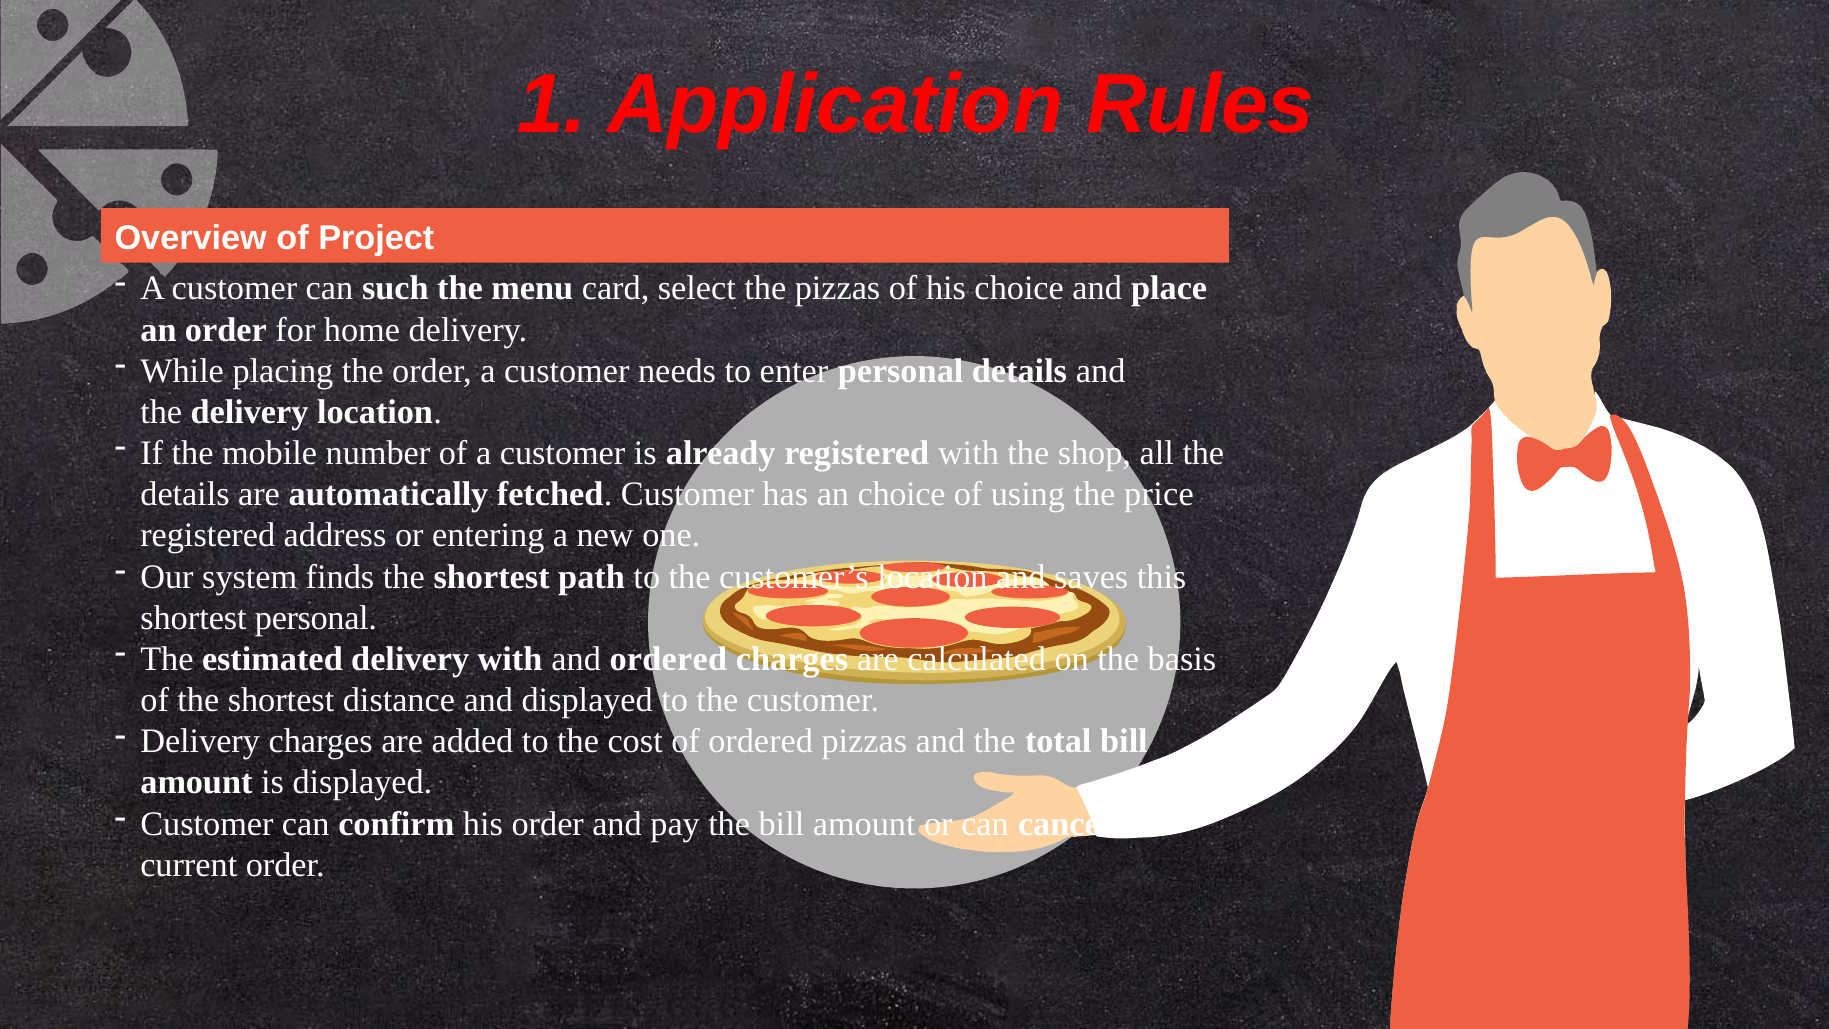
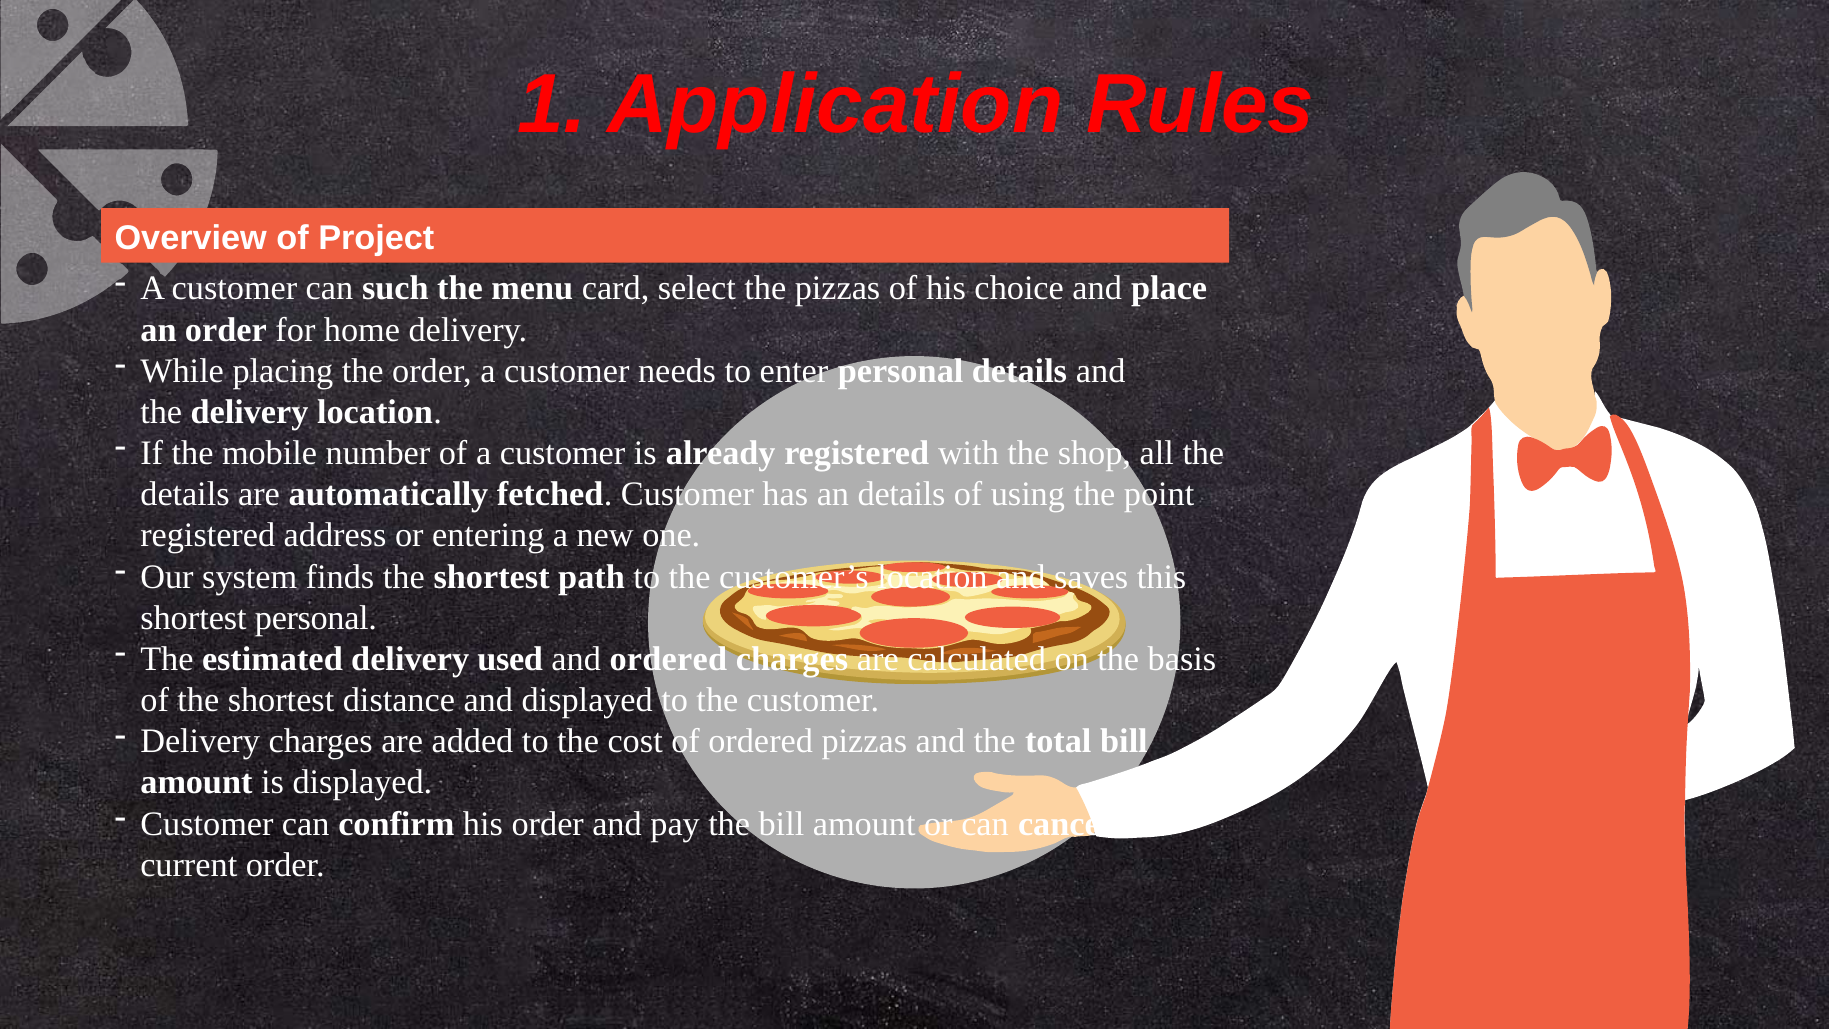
an choice: choice -> details
price: price -> point
delivery with: with -> used
